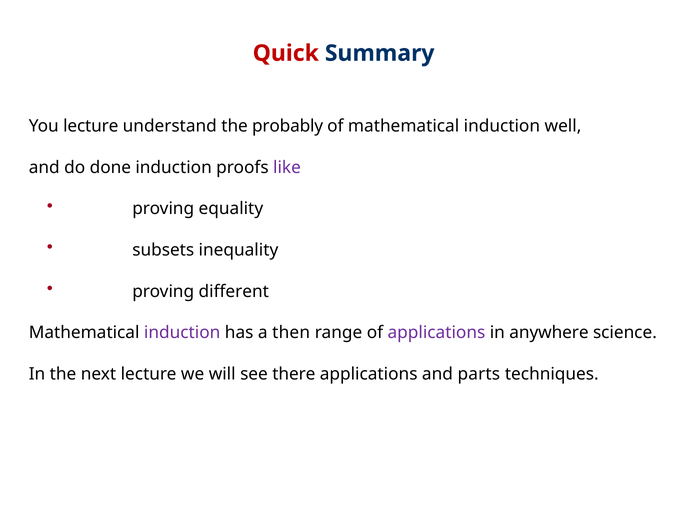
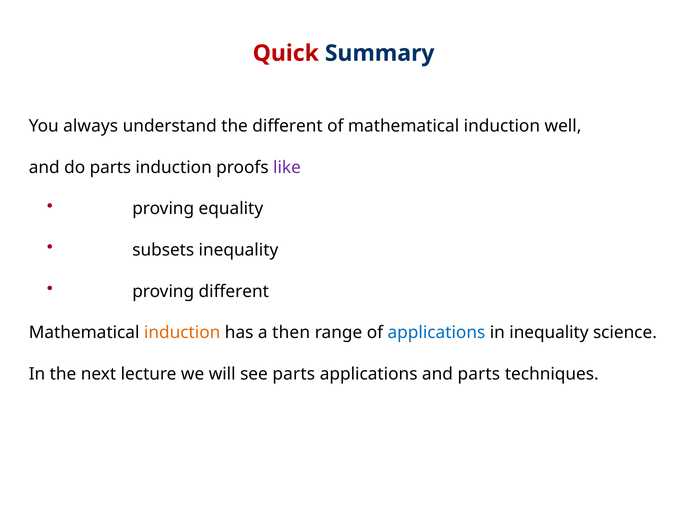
You lecture: lecture -> always
the probably: probably -> different
do done: done -> parts
induction at (182, 333) colour: purple -> orange
applications at (436, 333) colour: purple -> blue
in anywhere: anywhere -> inequality
see there: there -> parts
